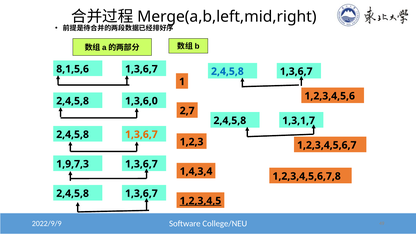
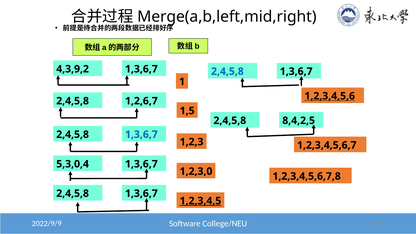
8,1,5,6: 8,1,5,6 -> 4,3,9,2
1,2,3,4,5,6 underline: none -> present
1,3,6,0: 1,3,6,0 -> 1,2,6,7
2,7: 2,7 -> 1,5
1,3,1,7: 1,3,1,7 -> 8,4,2,5
1,3,6,7 at (141, 134) colour: orange -> blue
1,9,7,3: 1,9,7,3 -> 5,3,0,4
1,4,3,4: 1,4,3,4 -> 1,2,3,0
